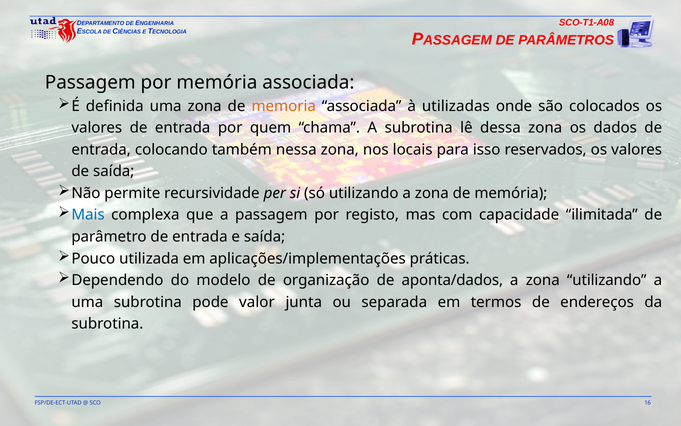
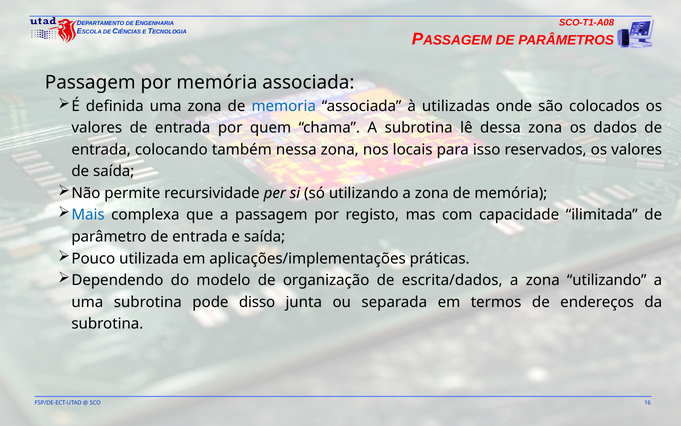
memoria colour: orange -> blue
aponta/dados: aponta/dados -> escrita/dados
valor: valor -> disso
